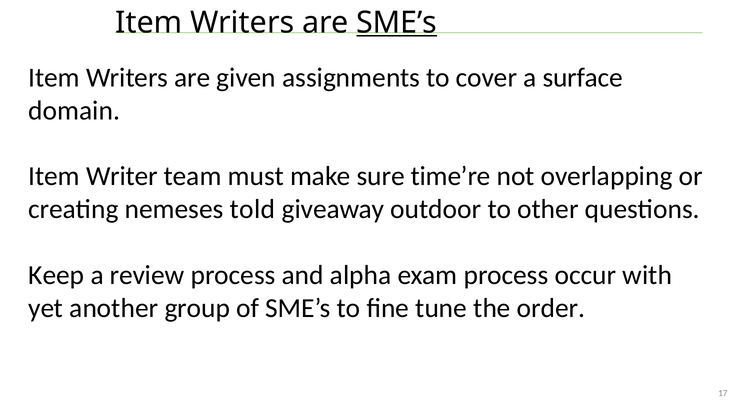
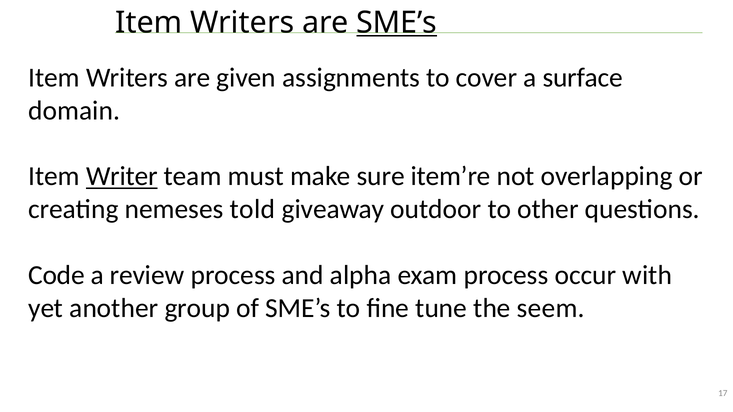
Writer underline: none -> present
time’re: time’re -> item’re
Keep: Keep -> Code
order: order -> seem
